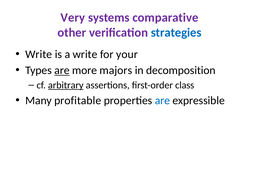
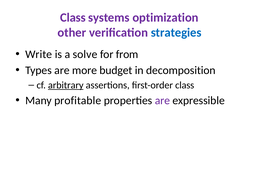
Very at (73, 18): Very -> Class
comparative: comparative -> optimization
a write: write -> solve
your: your -> from
are at (62, 70) underline: present -> none
majors: majors -> budget
are at (162, 101) colour: blue -> purple
